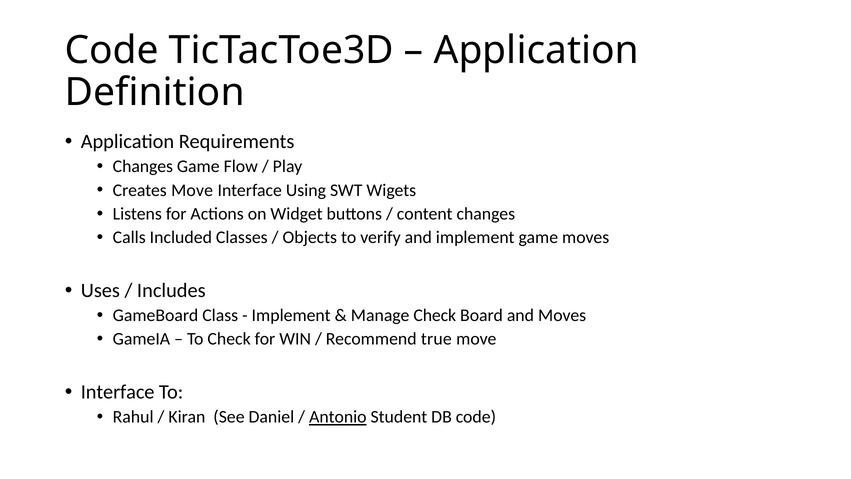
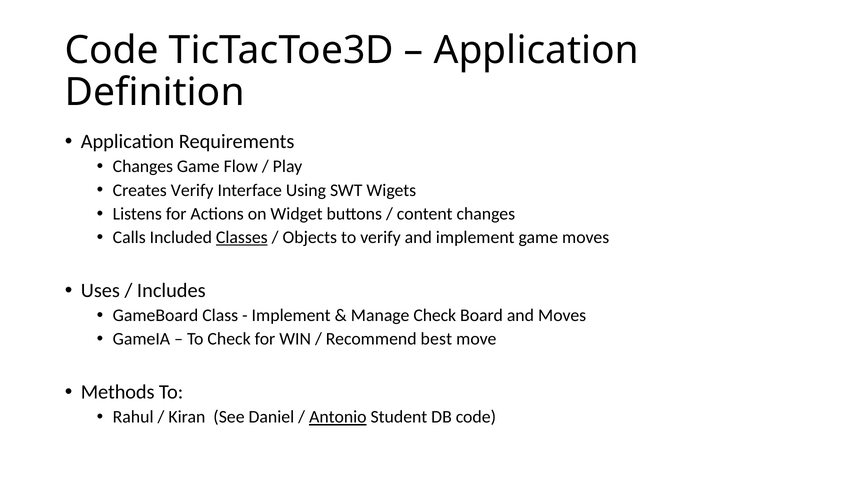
Creates Move: Move -> Verify
Classes underline: none -> present
true: true -> best
Interface at (118, 392): Interface -> Methods
